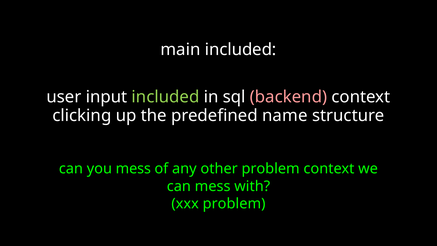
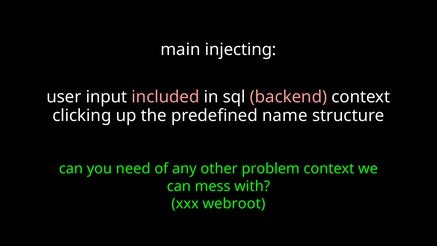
main included: included -> injecting
included at (166, 97) colour: light green -> pink
you mess: mess -> need
xxx problem: problem -> webroot
